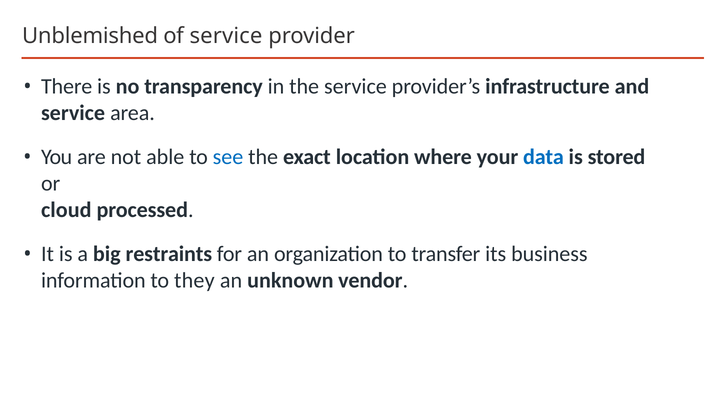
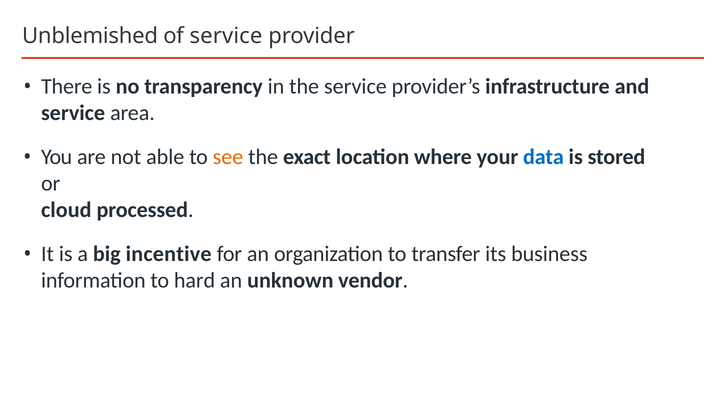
see colour: blue -> orange
restraints: restraints -> incentive
they: they -> hard
